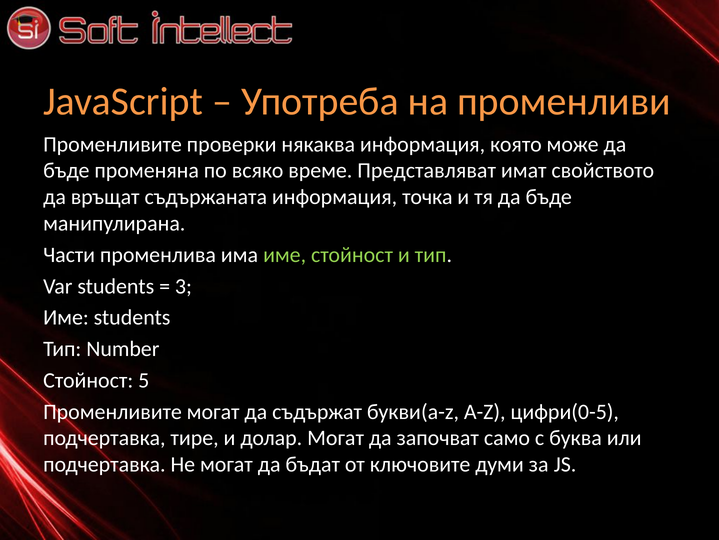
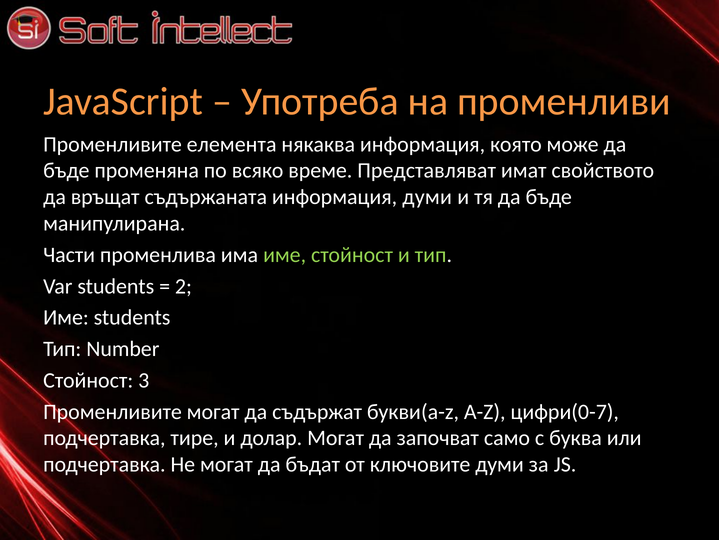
проверки: проверки -> елемента
информация точка: точка -> думи
3: 3 -> 2
5: 5 -> 3
цифри(0-5: цифри(0-5 -> цифри(0-7
